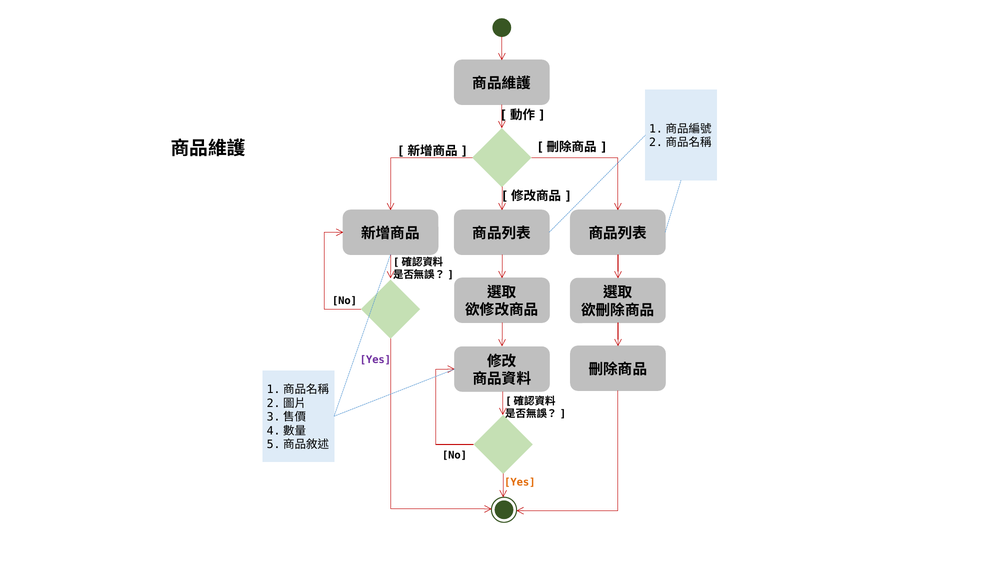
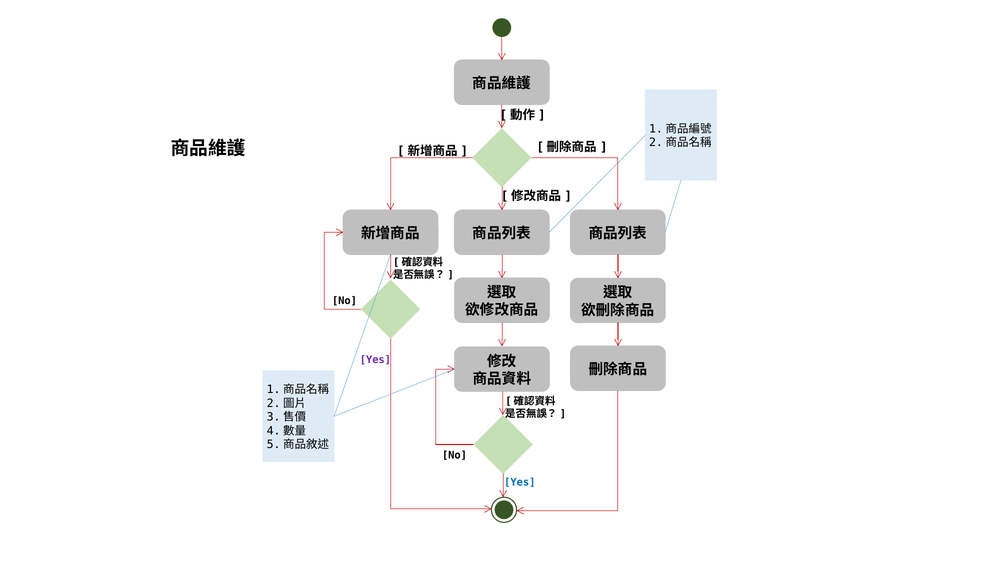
Yes at (520, 483) colour: orange -> blue
